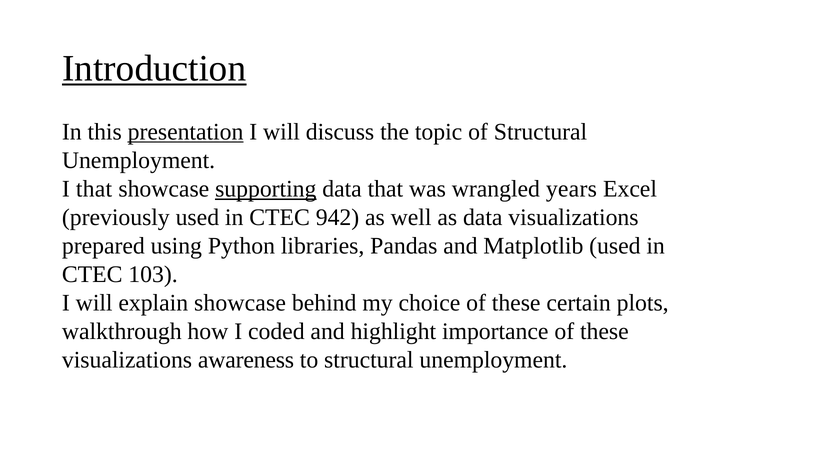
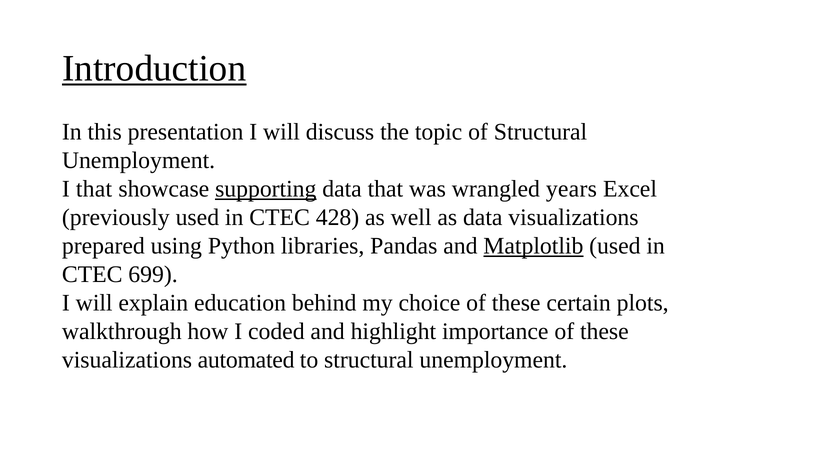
presentation underline: present -> none
942: 942 -> 428
Matplotlib underline: none -> present
103: 103 -> 699
explain showcase: showcase -> education
awareness: awareness -> automated
